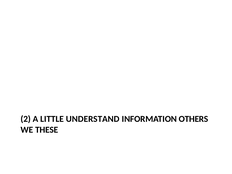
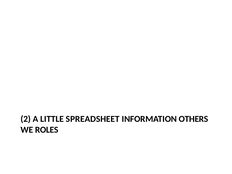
UNDERSTAND: UNDERSTAND -> SPREADSHEET
THESE: THESE -> ROLES
